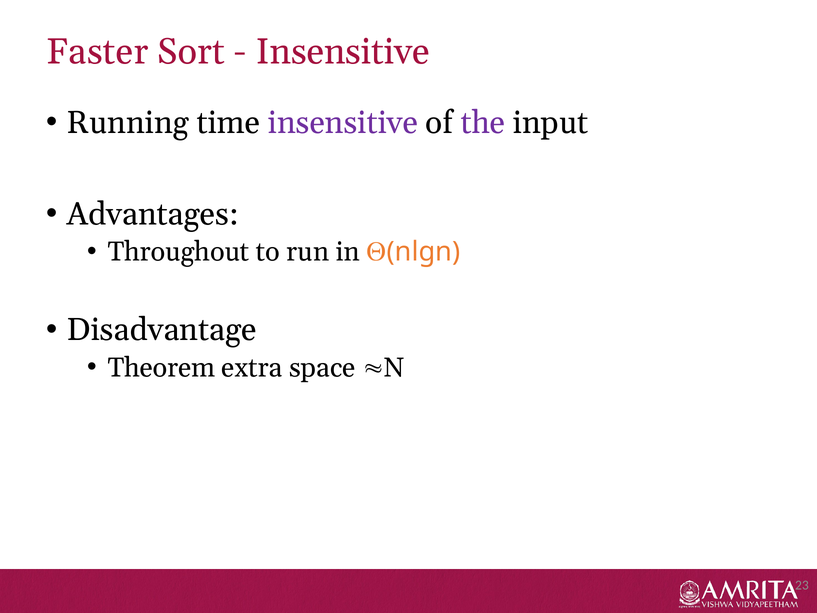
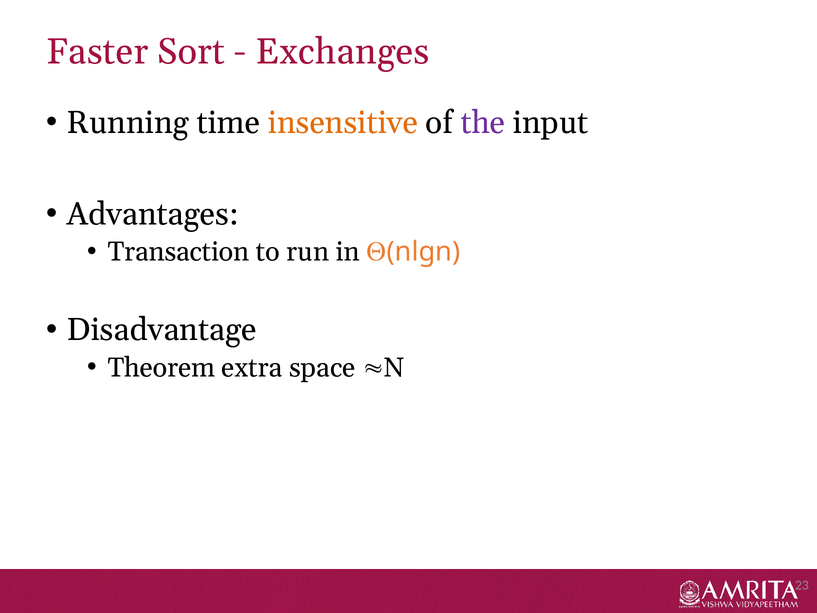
Insensitive at (343, 52): Insensitive -> Exchanges
insensitive at (343, 123) colour: purple -> orange
Throughout: Throughout -> Transaction
